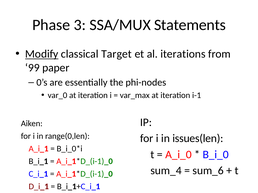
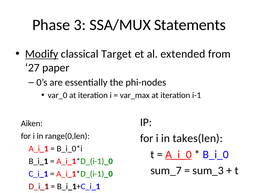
iterations: iterations -> extended
99: 99 -> 27
issues(len: issues(len -> takes(len
A_i_0 underline: none -> present
sum_4: sum_4 -> sum_7
sum_6: sum_6 -> sum_3
